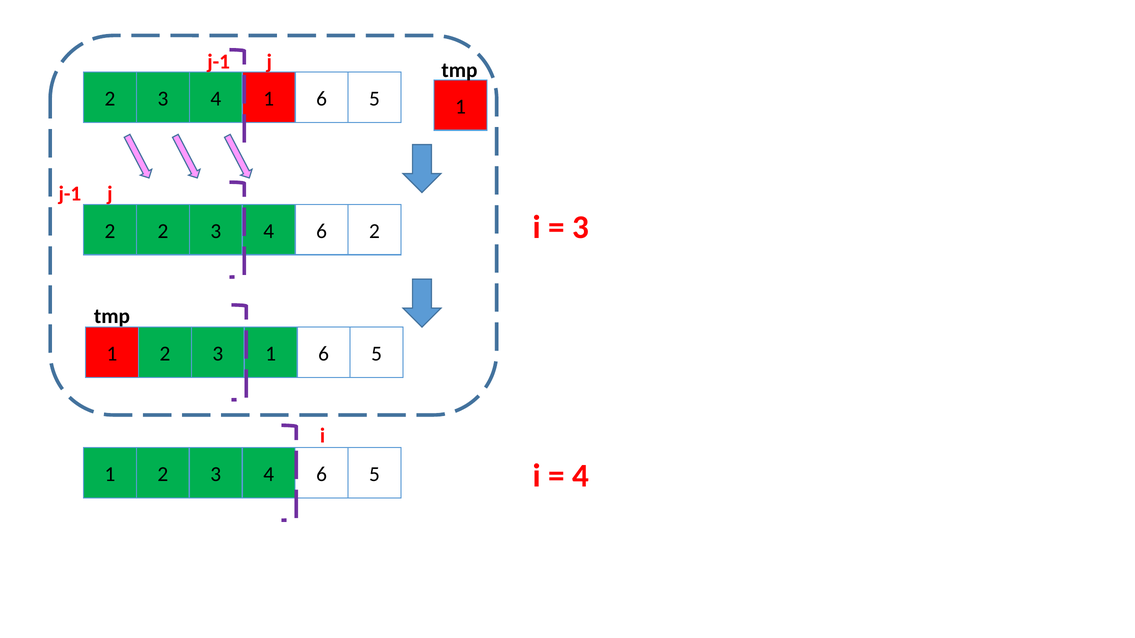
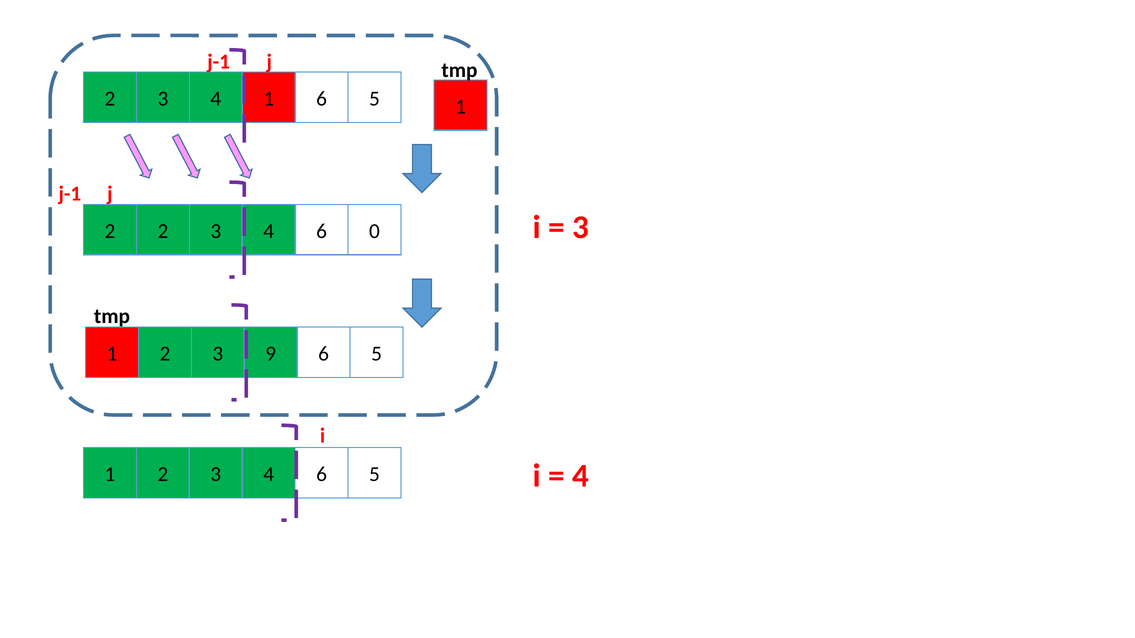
6 2: 2 -> 0
3 1: 1 -> 9
